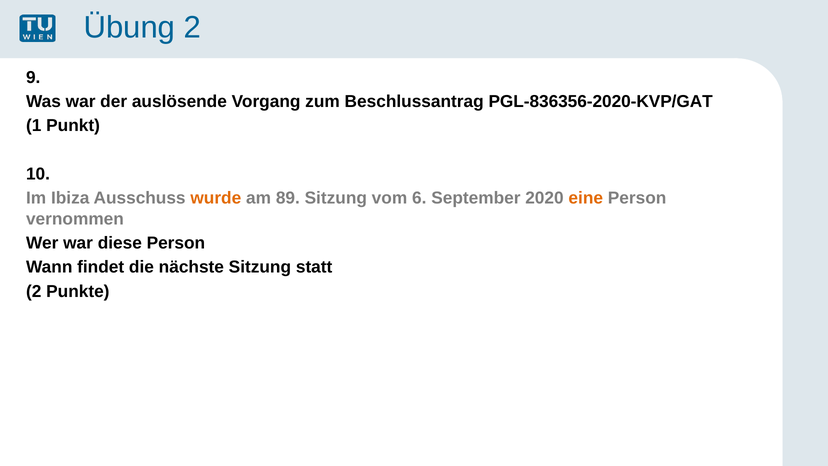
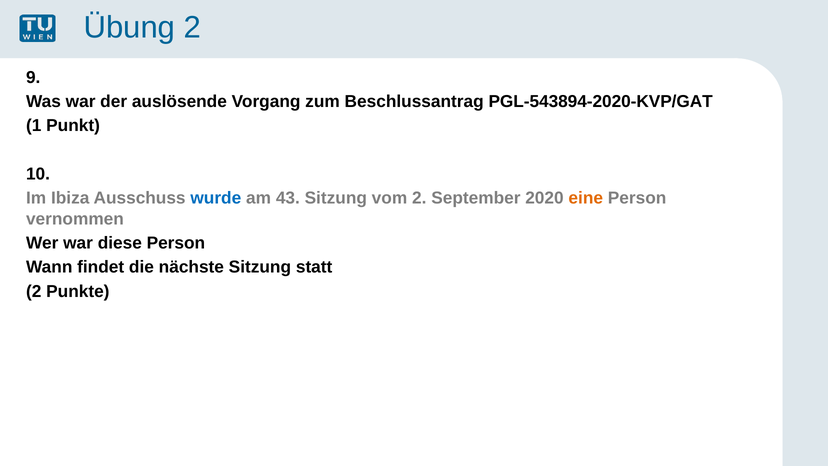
PGL-836356-2020-KVP/GAT: PGL-836356-2020-KVP/GAT -> PGL-543894-2020-KVP/GAT
wurde colour: orange -> blue
89: 89 -> 43
vom 6: 6 -> 2
